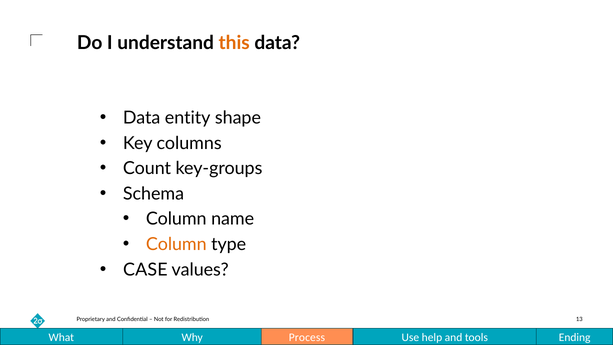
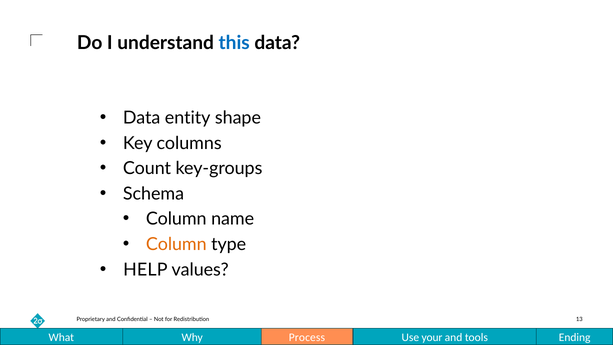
this colour: orange -> blue
CASE: CASE -> HELP
help: help -> your
